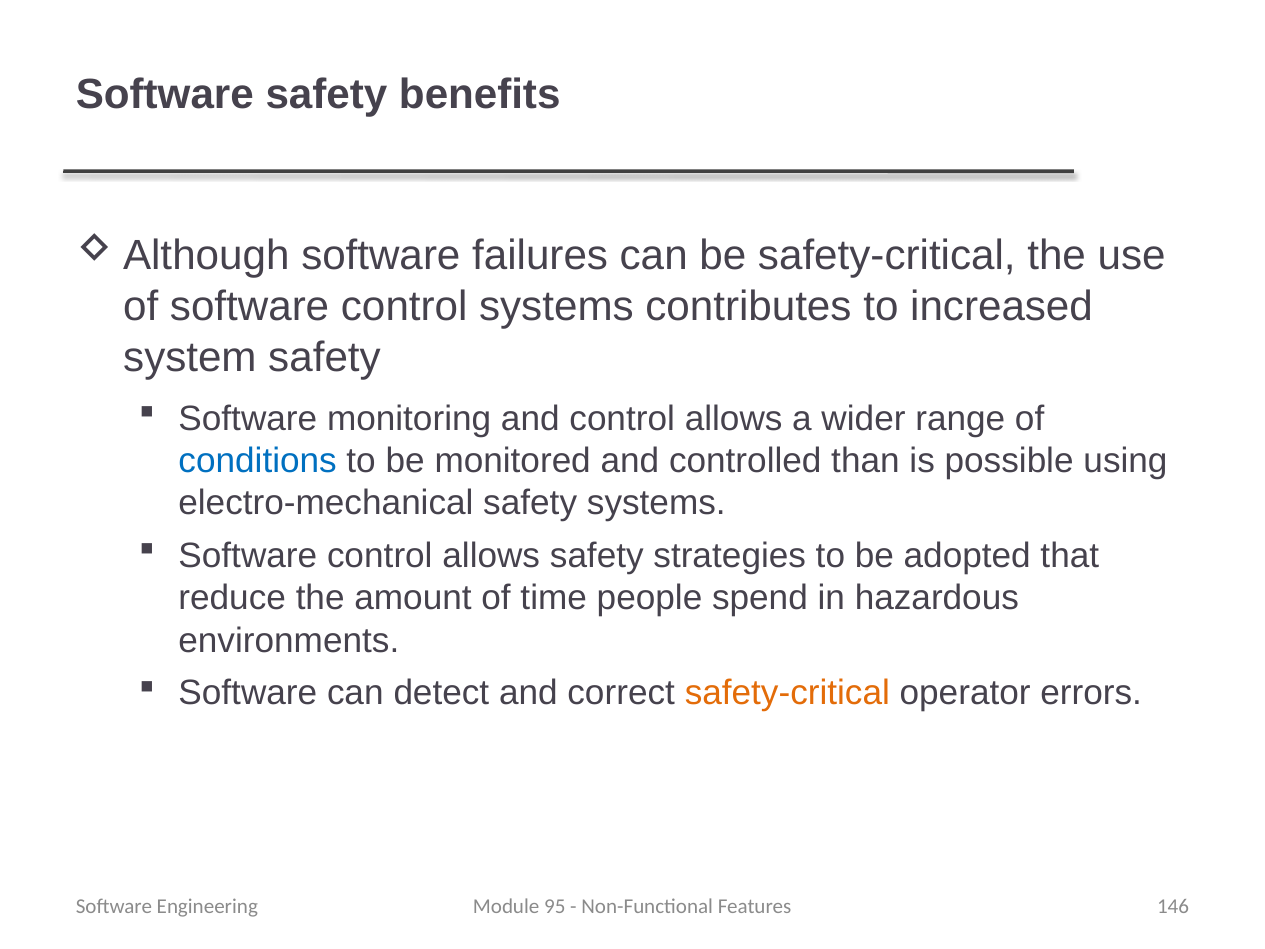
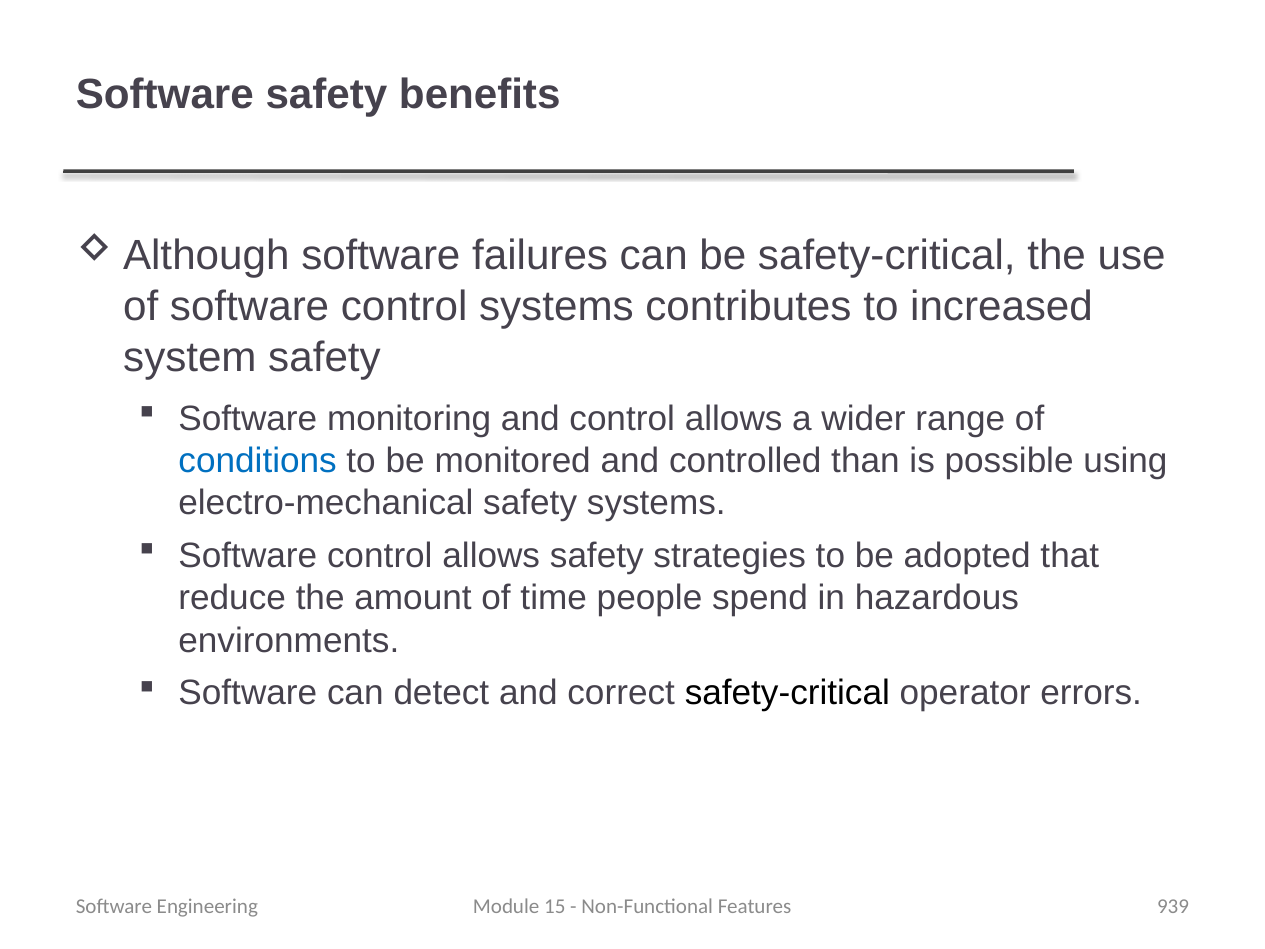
safety-critical at (787, 693) colour: orange -> black
95: 95 -> 15
146: 146 -> 939
